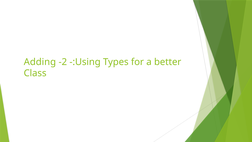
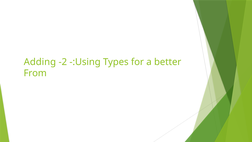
Class: Class -> From
